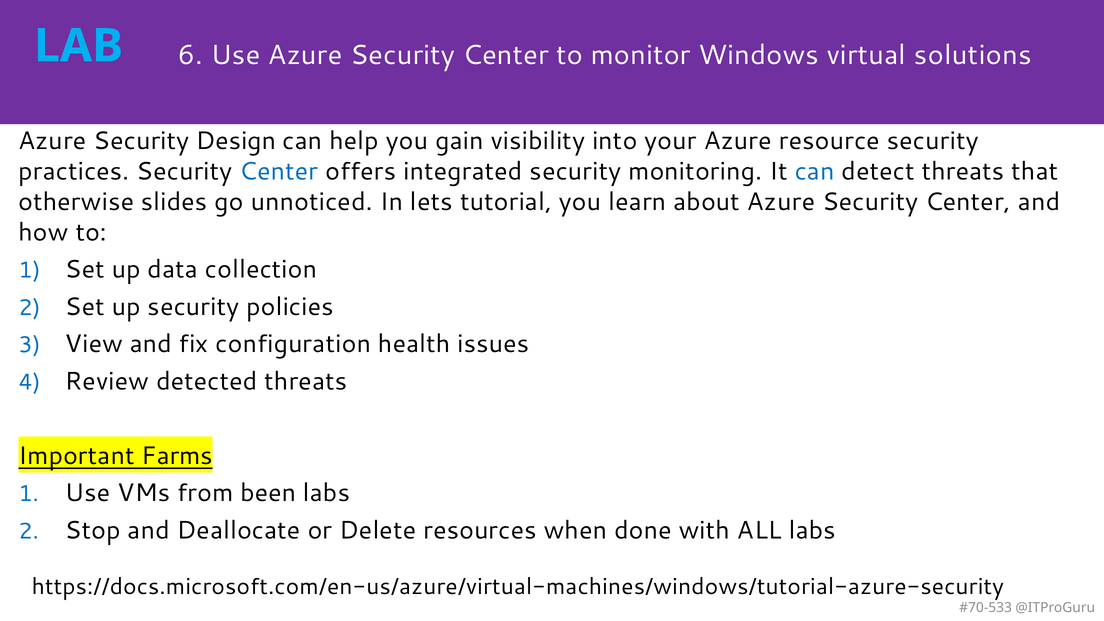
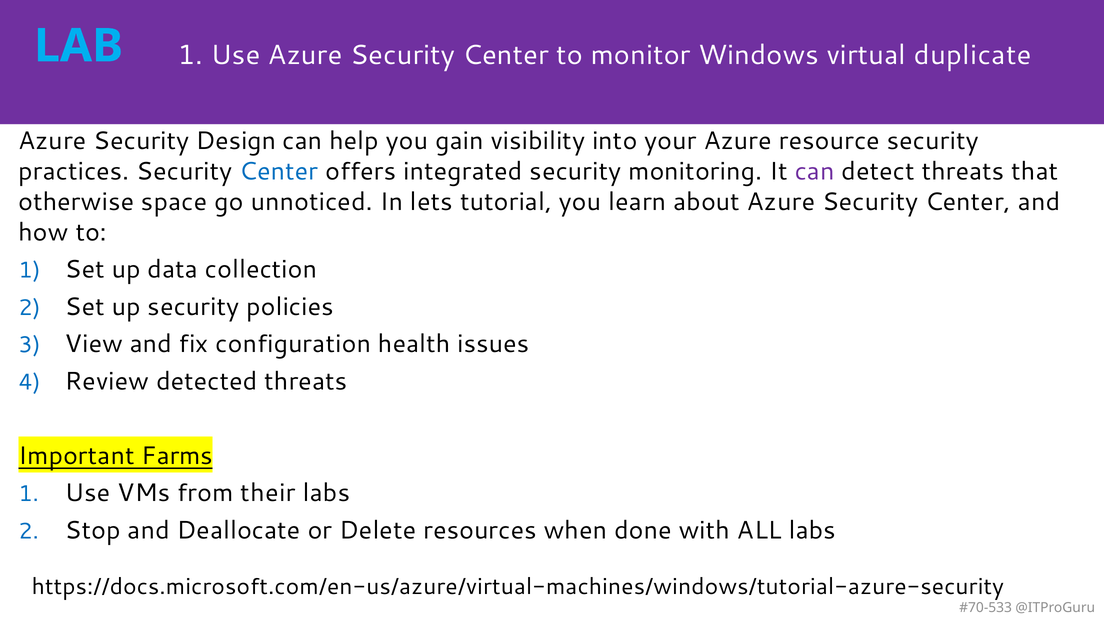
6 at (190, 55): 6 -> 1
solutions: solutions -> duplicate
can at (815, 171) colour: blue -> purple
slides: slides -> space
been: been -> their
